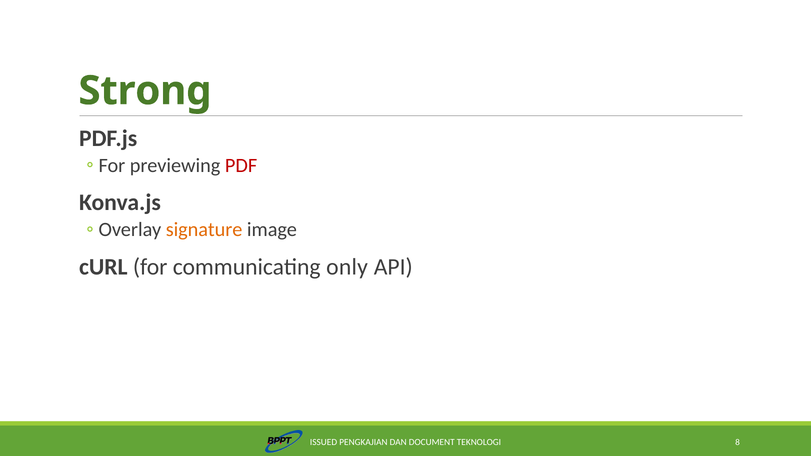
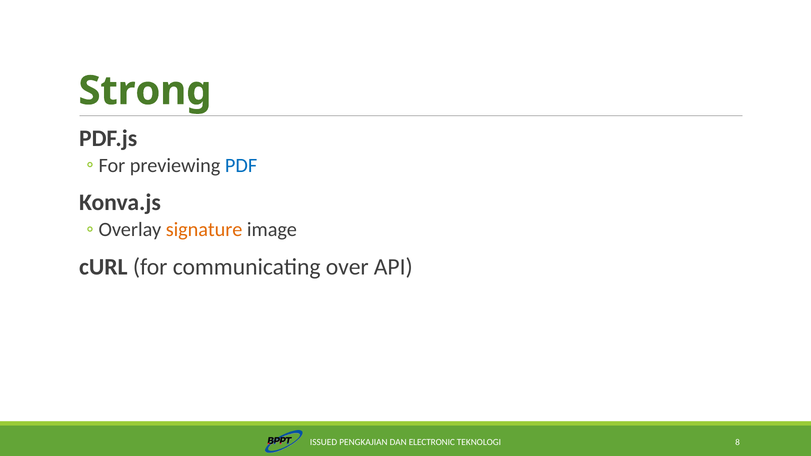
PDF colour: red -> blue
only: only -> over
DOCUMENT: DOCUMENT -> ELECTRONIC
